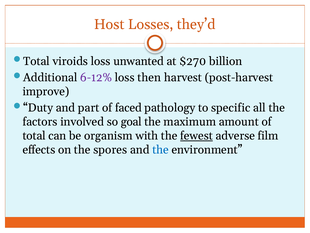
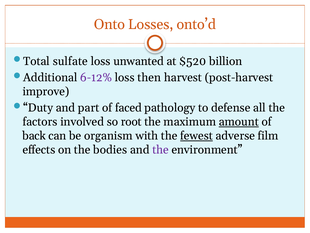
Host: Host -> Onto
they’d: they’d -> onto’d
viroids: viroids -> sulfate
$270: $270 -> $520
specific: specific -> defense
goal: goal -> root
amount underline: none -> present
total at (34, 136): total -> back
spores: spores -> bodies
the at (160, 150) colour: blue -> purple
